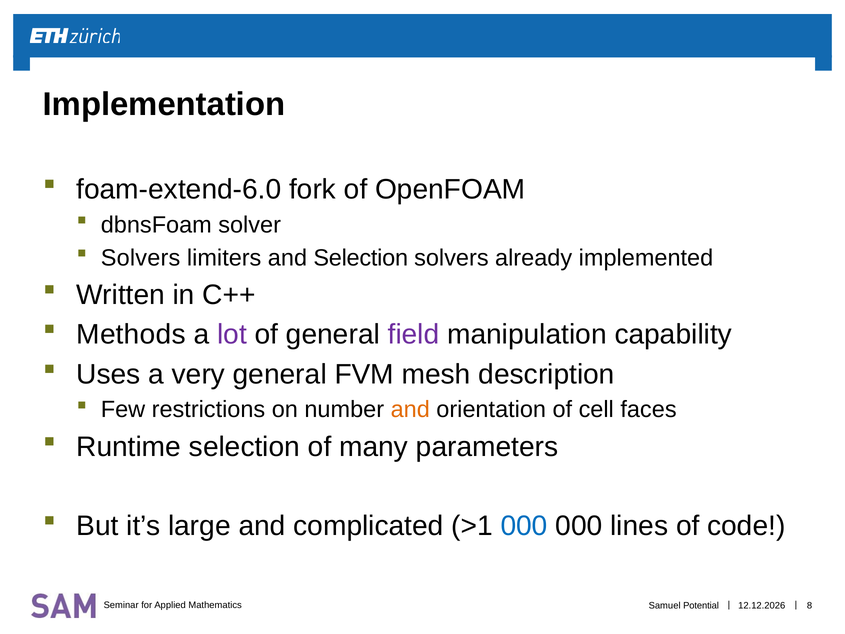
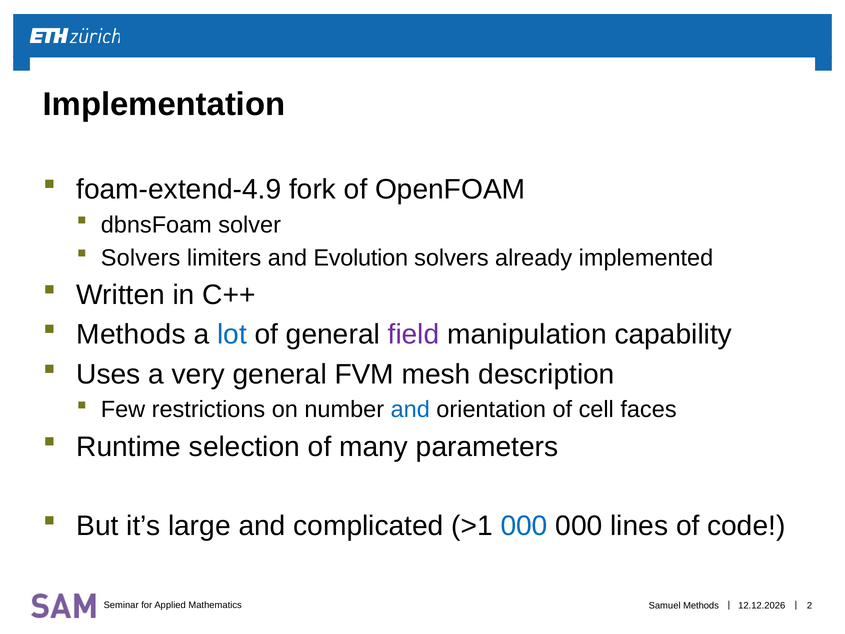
foam-extend-6.0: foam-extend-6.0 -> foam-extend-4.9
and Selection: Selection -> Evolution
lot colour: purple -> blue
and at (410, 409) colour: orange -> blue
8: 8 -> 2
Samuel Potential: Potential -> Methods
